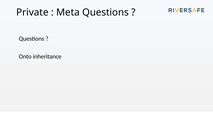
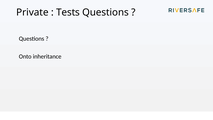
Meta: Meta -> Tests
